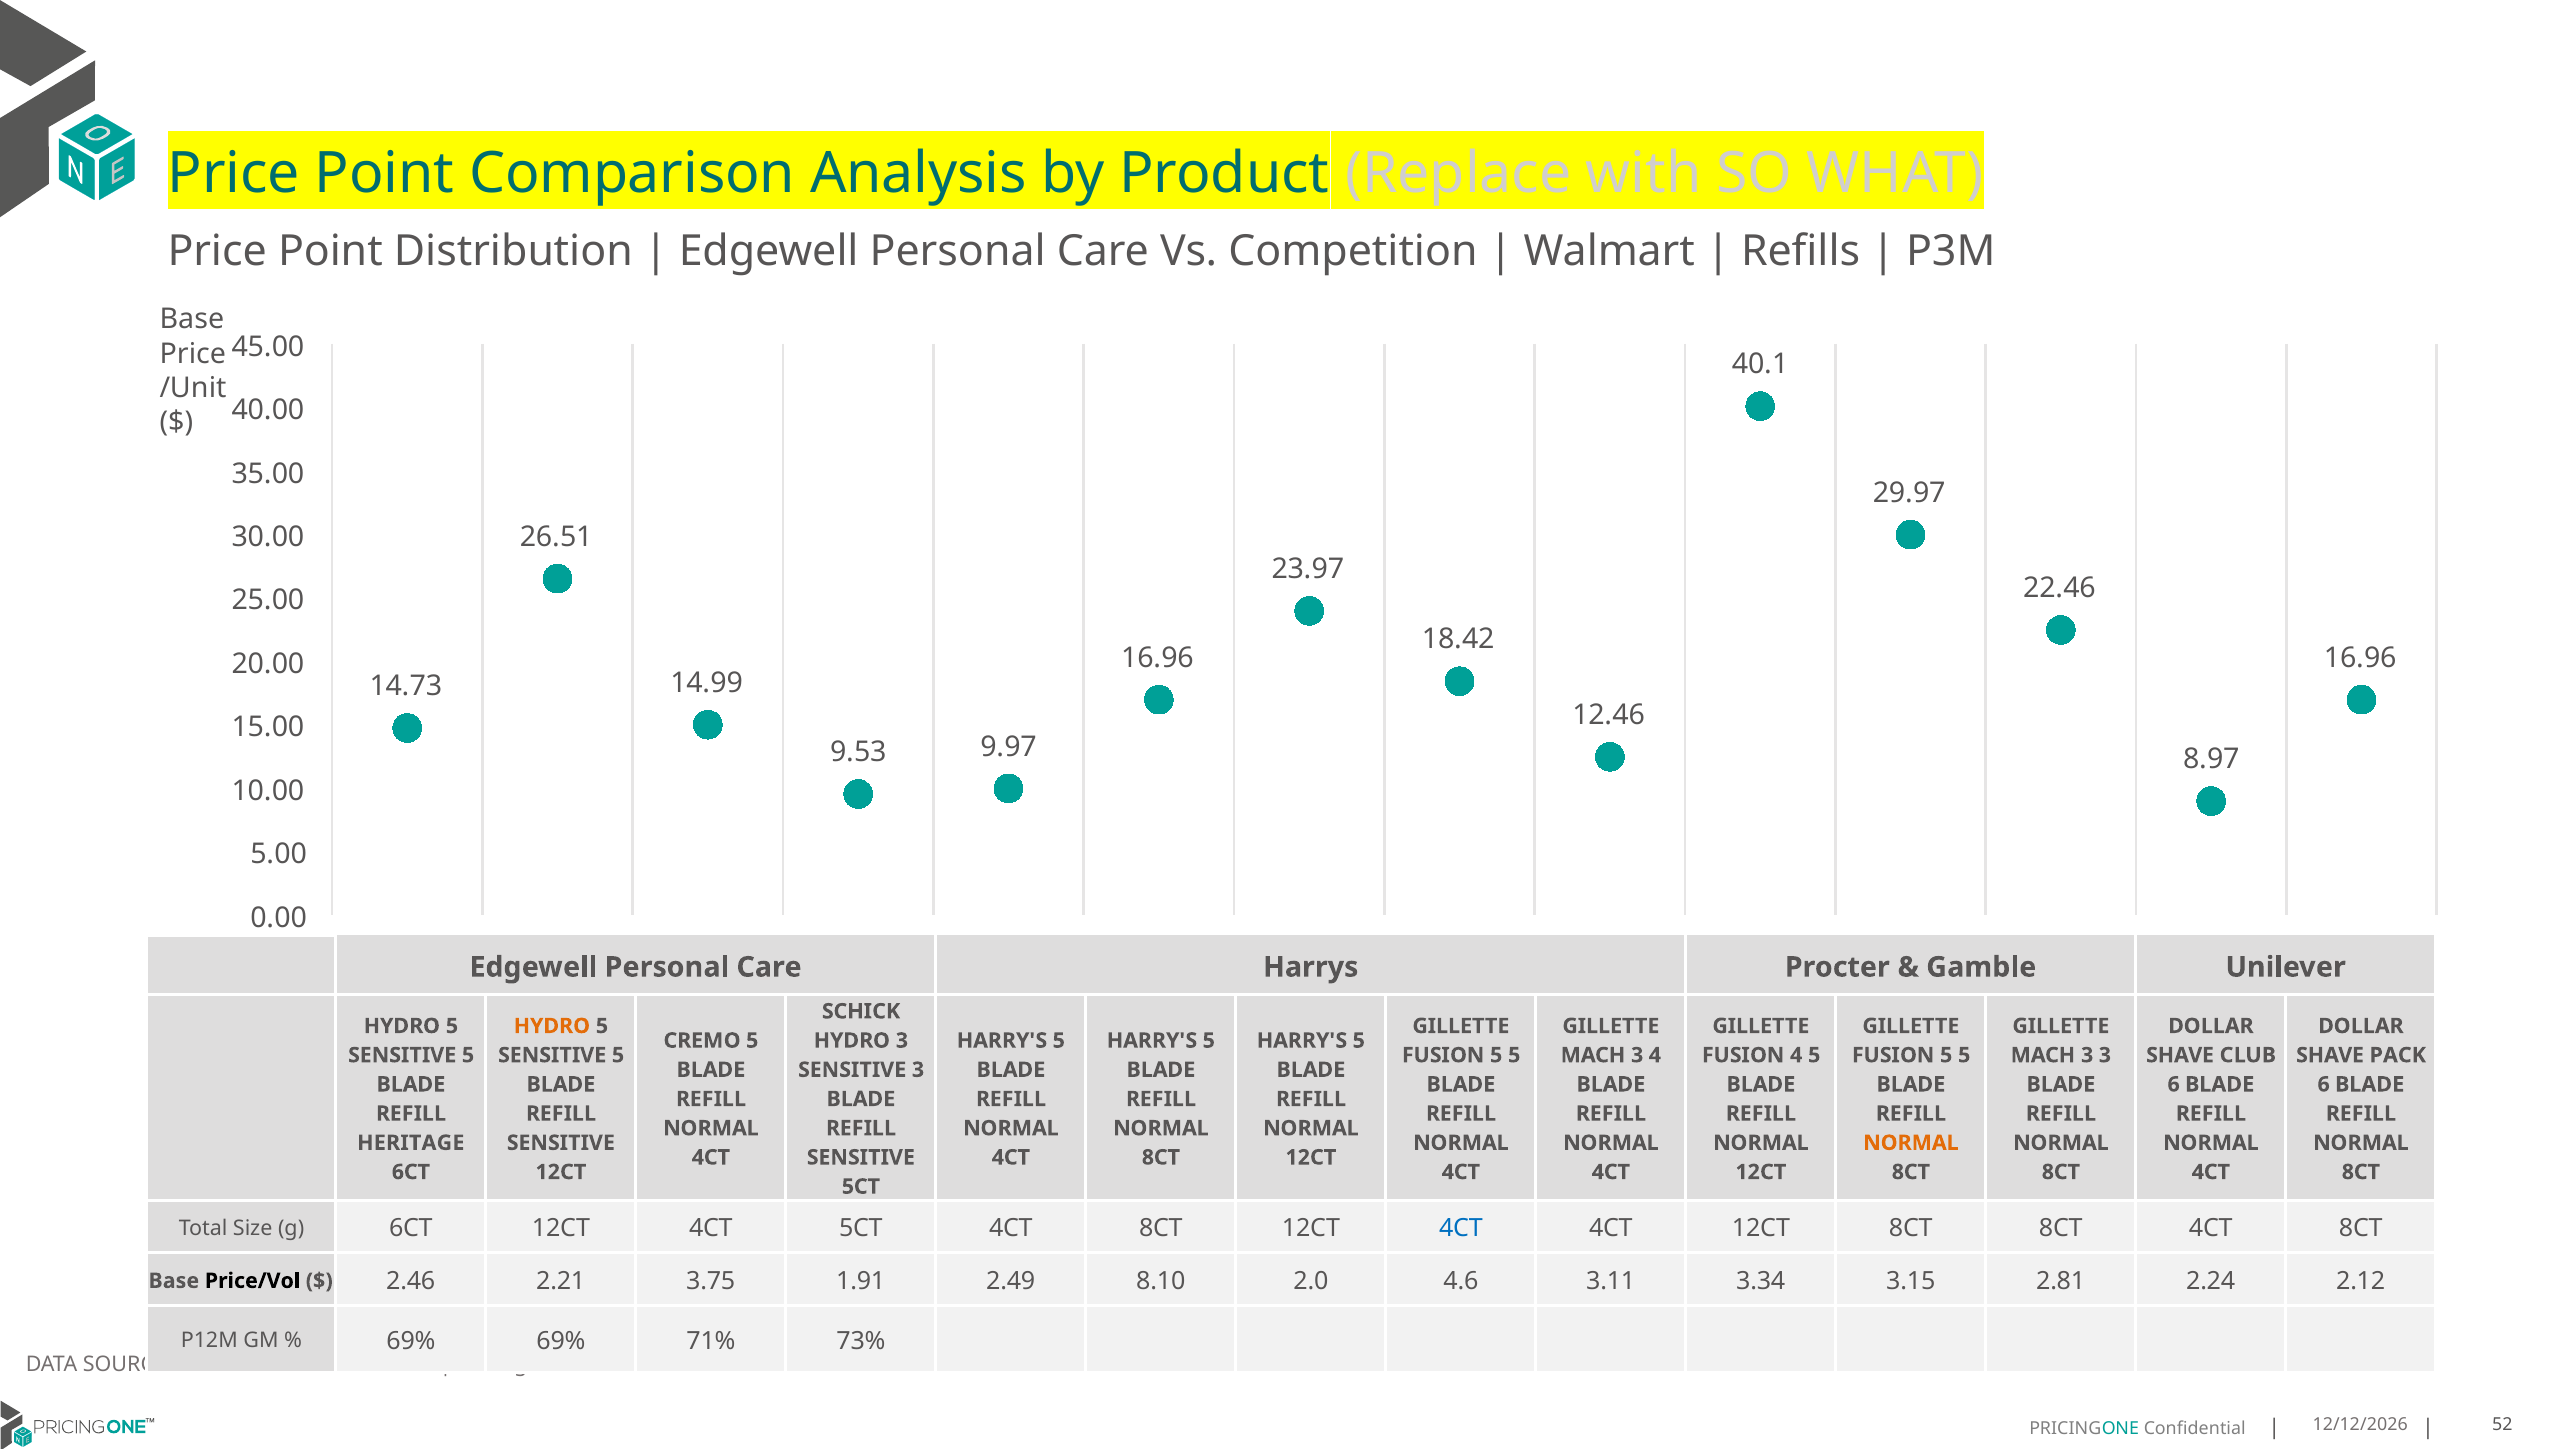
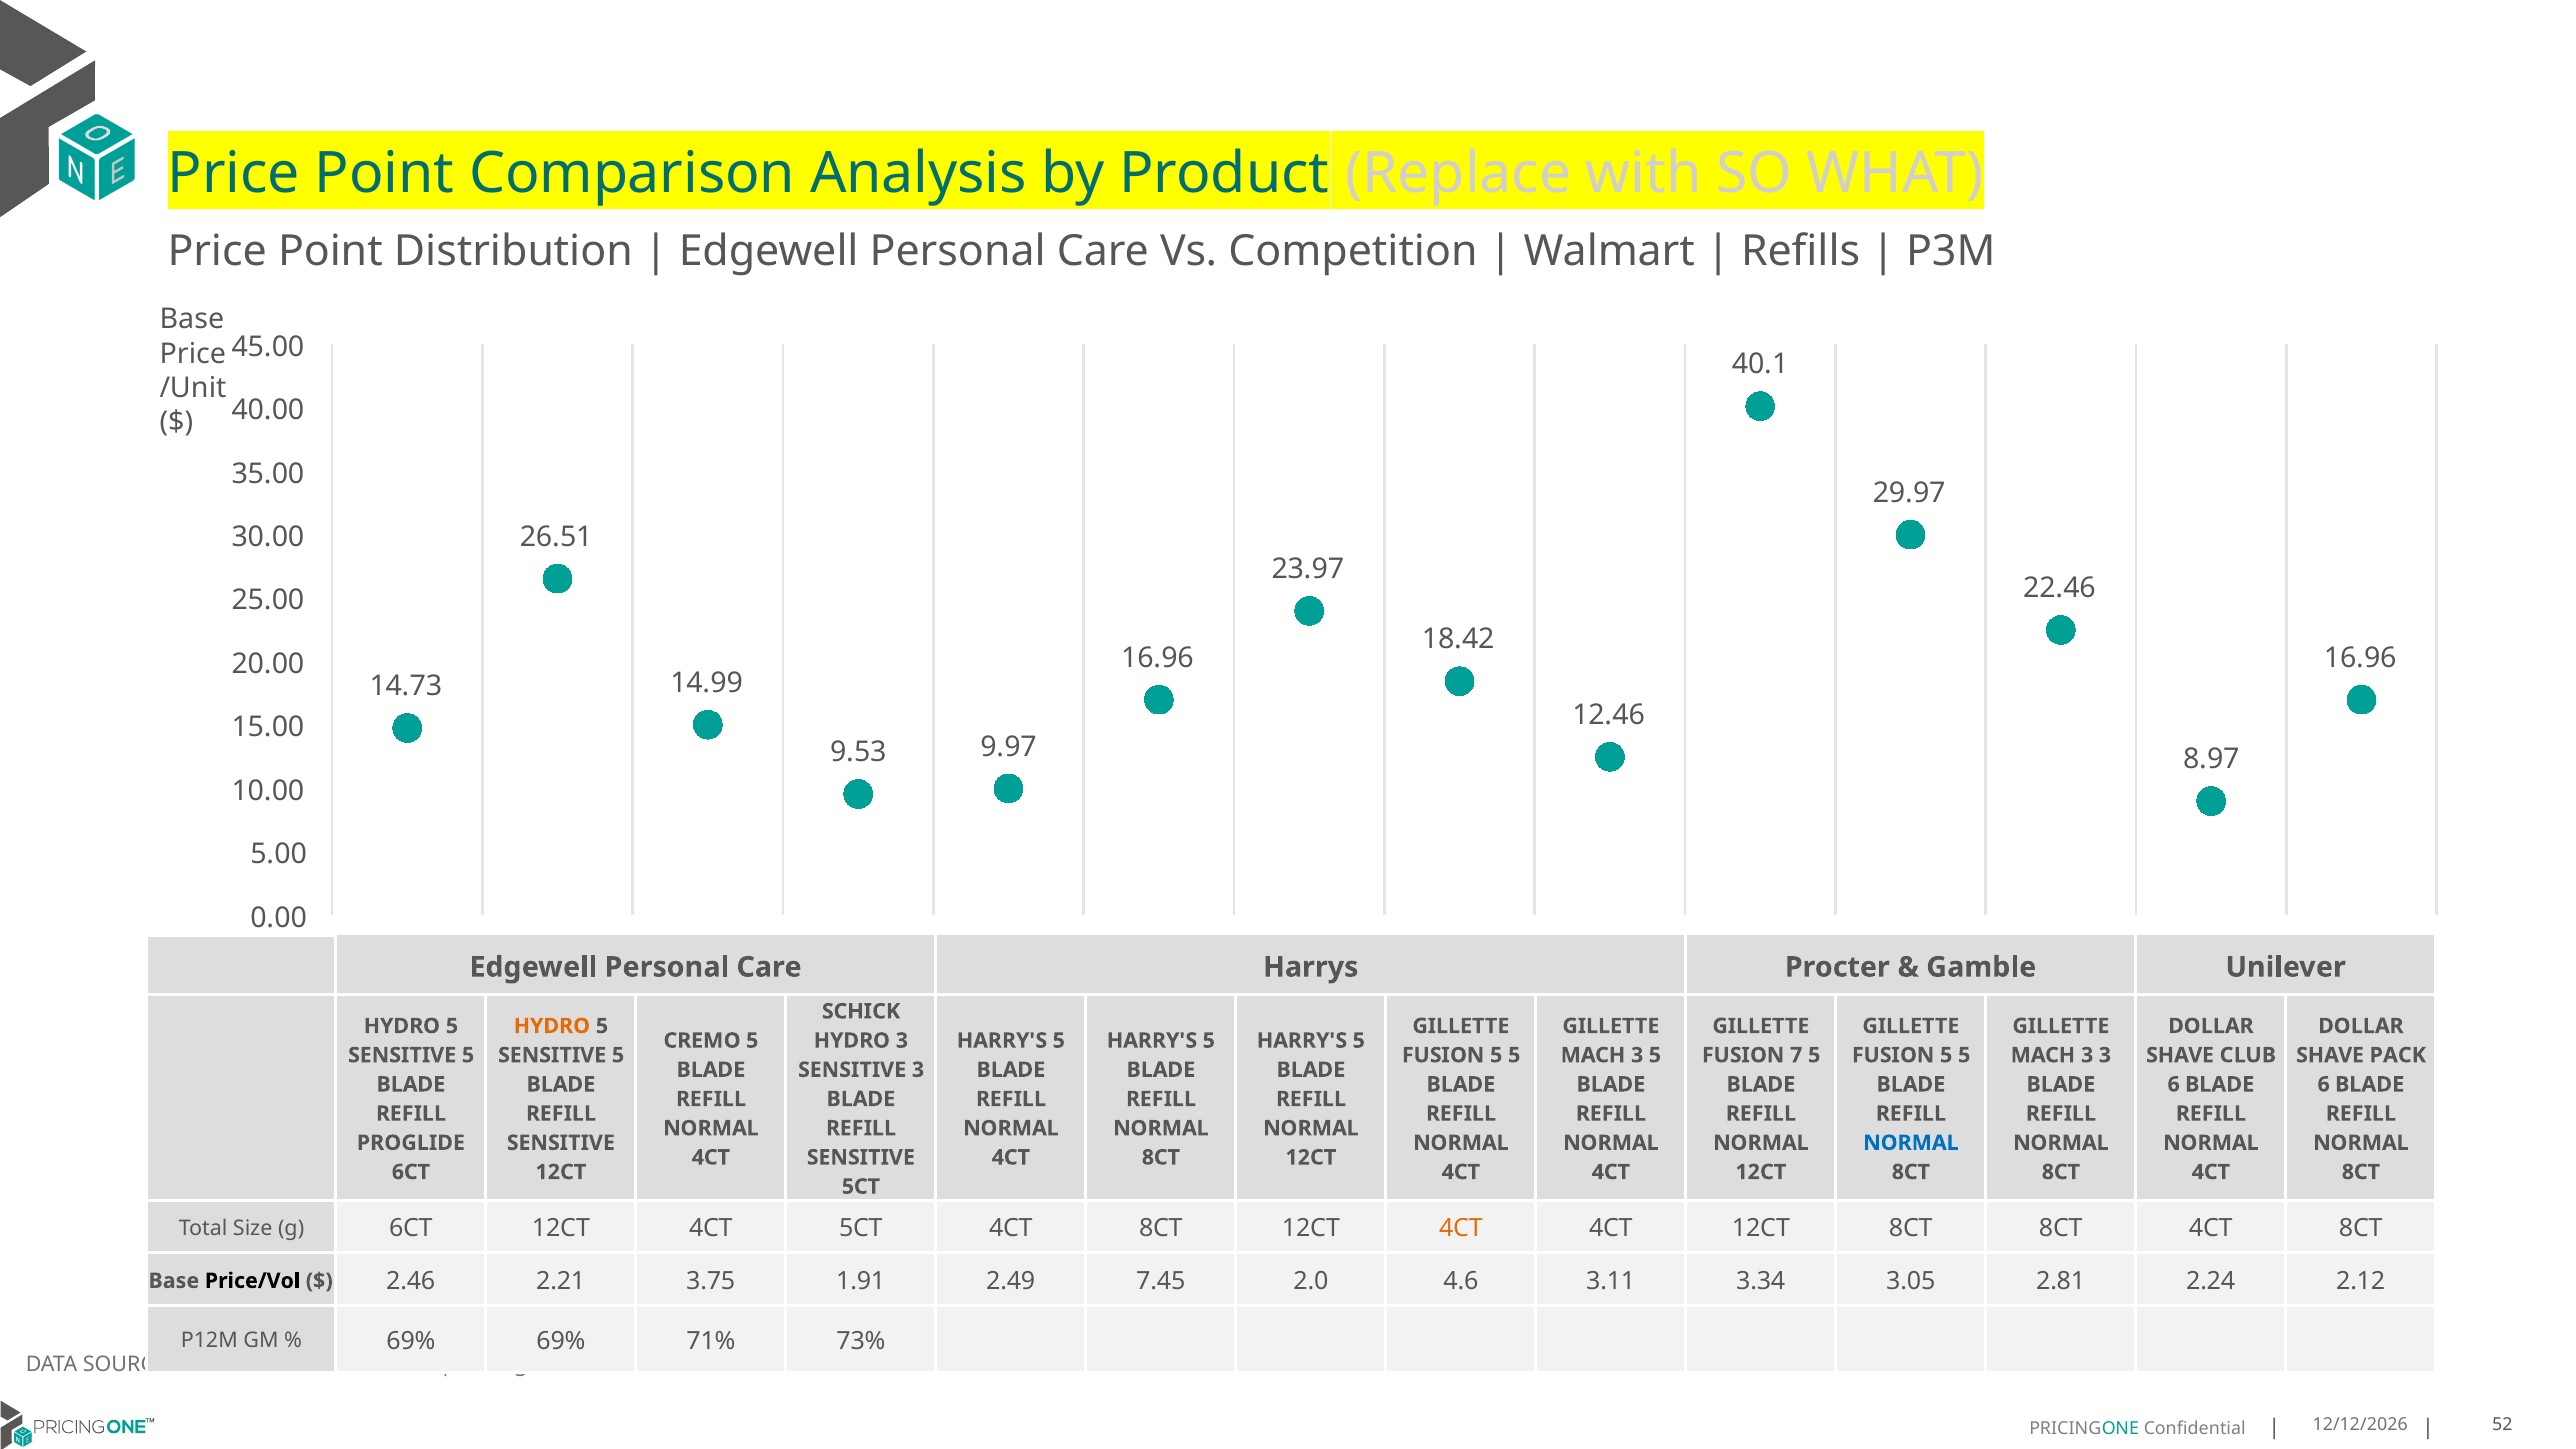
3 4: 4 -> 5
FUSION 4: 4 -> 7
HERITAGE: HERITAGE -> PROGLIDE
NORMAL at (1911, 1143) colour: orange -> blue
4CT at (1461, 1229) colour: blue -> orange
8.10: 8.10 -> 7.45
3.15: 3.15 -> 3.05
